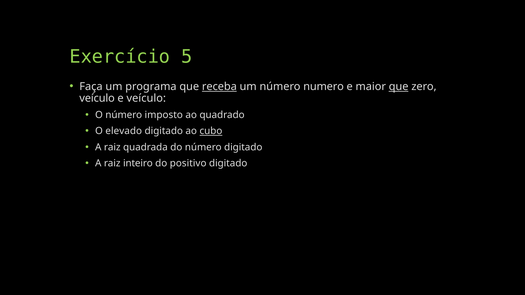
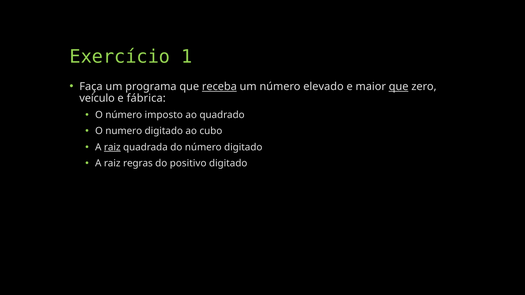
5: 5 -> 1
numero: numero -> elevado
e veículo: veículo -> fábrica
elevado: elevado -> numero
cubo underline: present -> none
raiz at (112, 147) underline: none -> present
inteiro: inteiro -> regras
